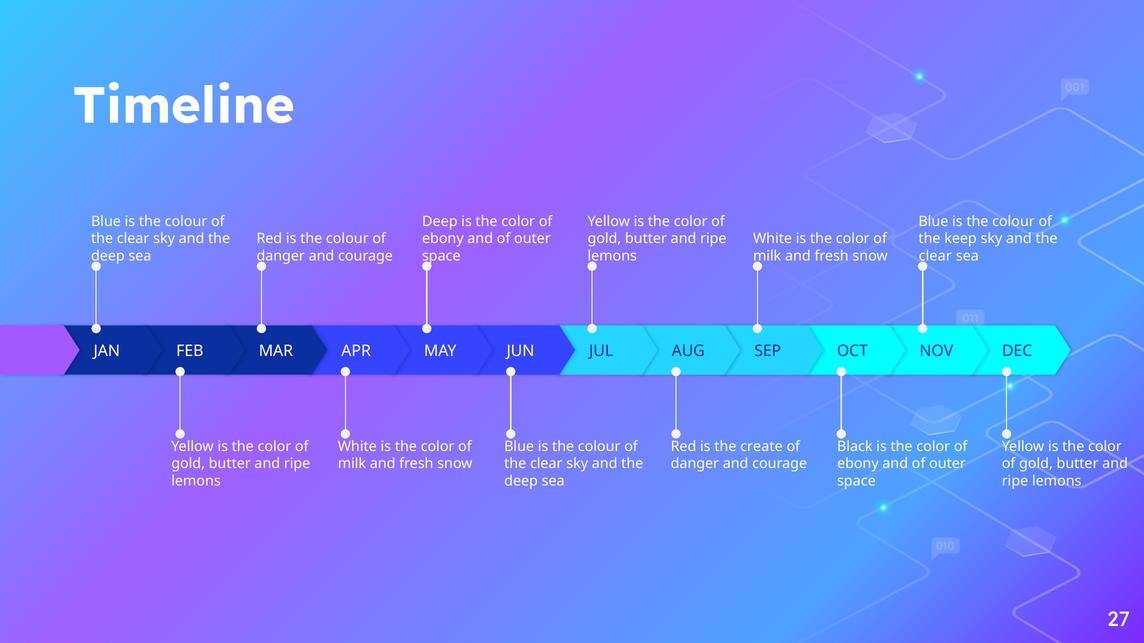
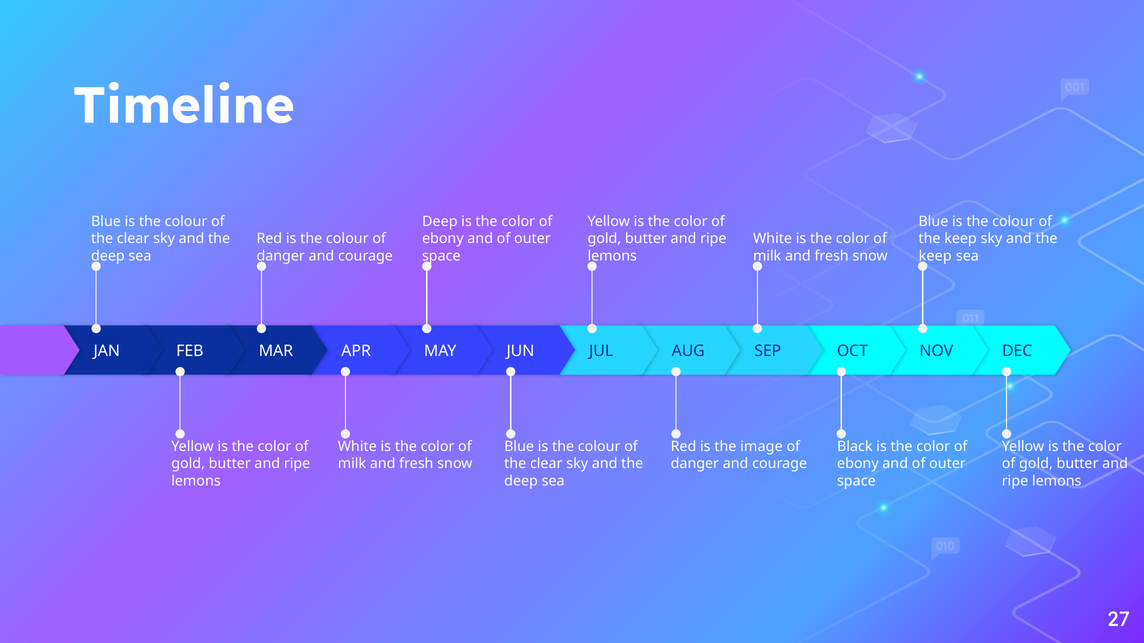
clear at (935, 256): clear -> keep
create: create -> image
